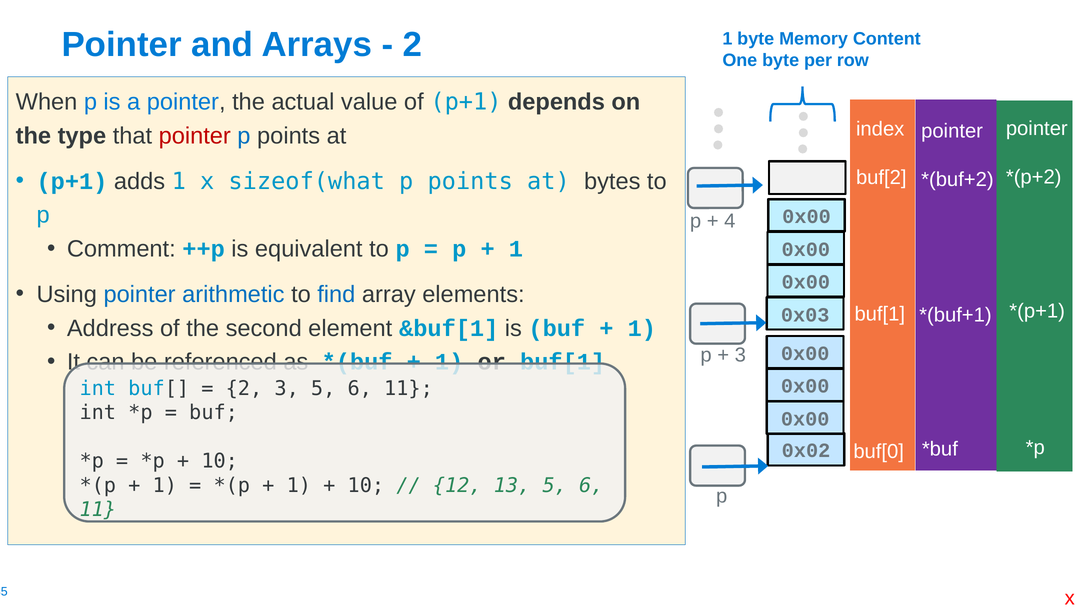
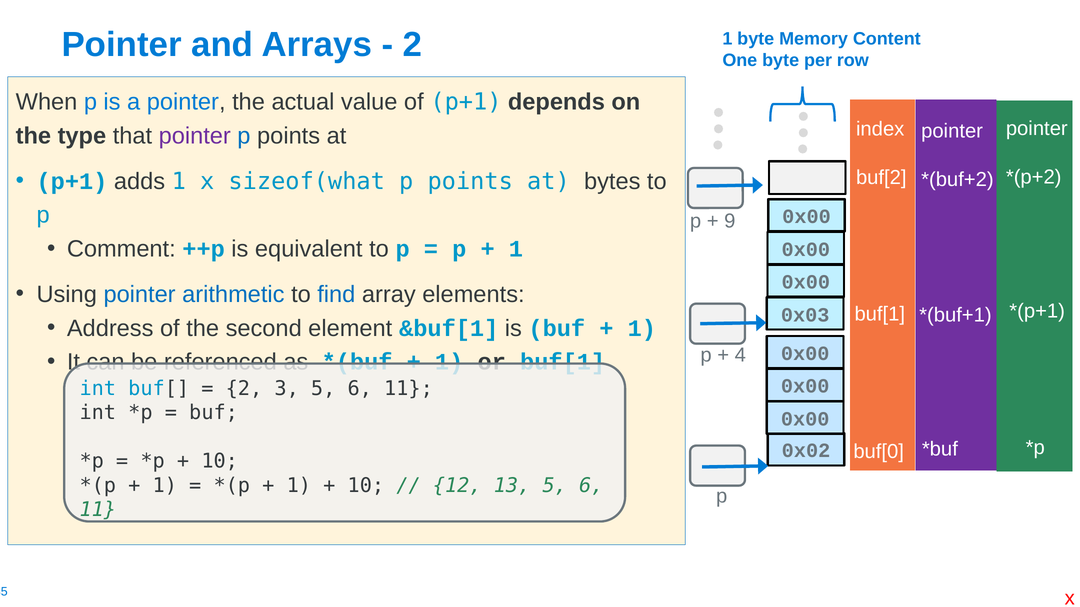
pointer at (195, 136) colour: red -> purple
4: 4 -> 9
3 at (740, 355): 3 -> 4
